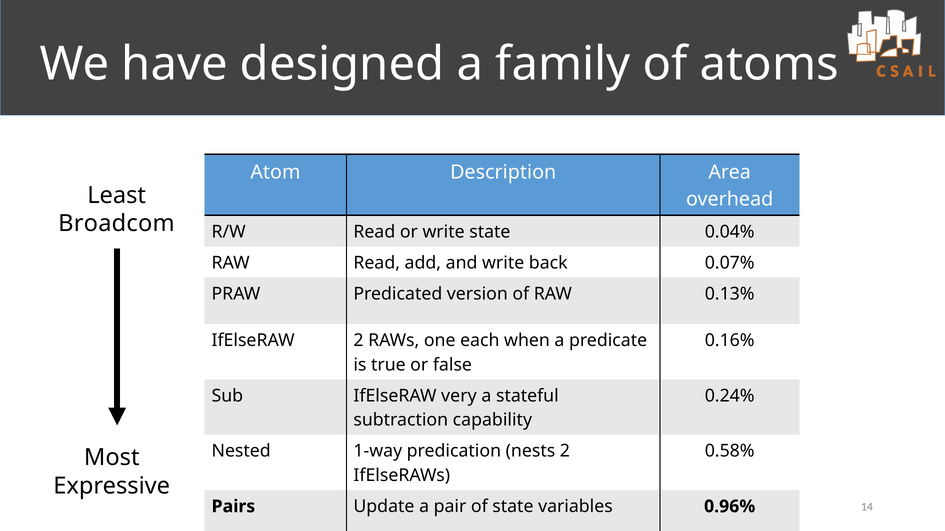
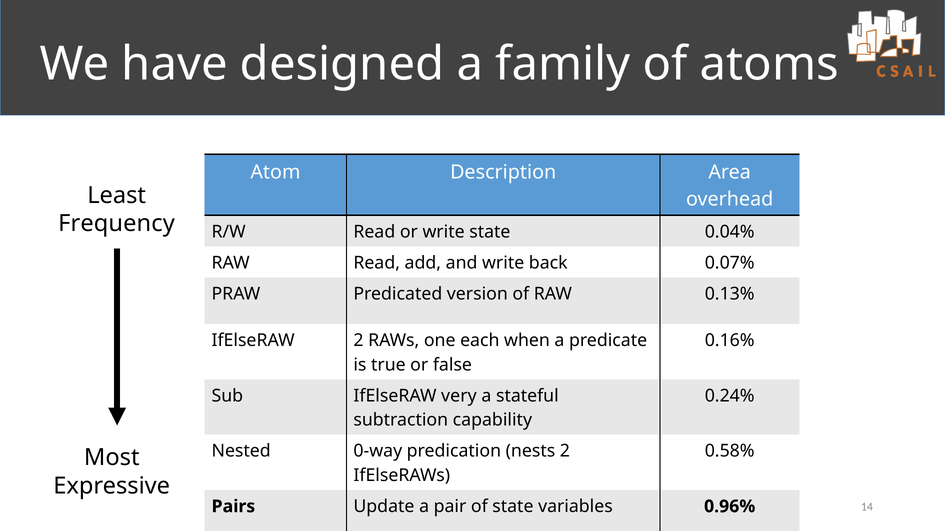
Broadcom: Broadcom -> Frequency
1-way: 1-way -> 0-way
